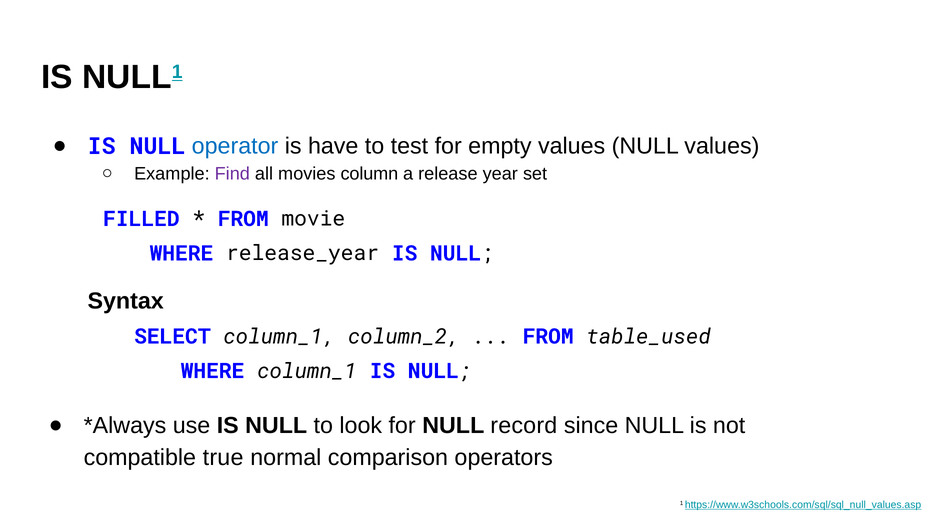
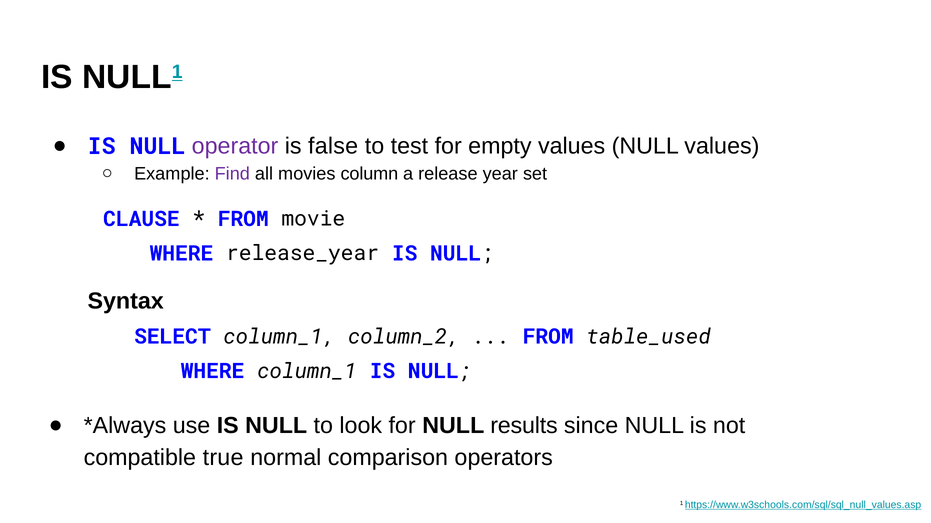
operator colour: blue -> purple
have: have -> false
FILLED: FILLED -> CLAUSE
record: record -> results
